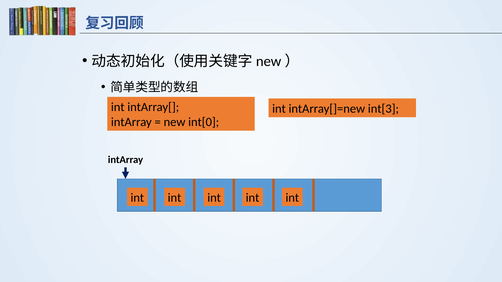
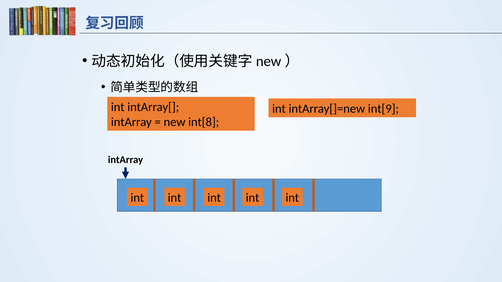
int[3: int[3 -> int[9
int[0: int[0 -> int[8
